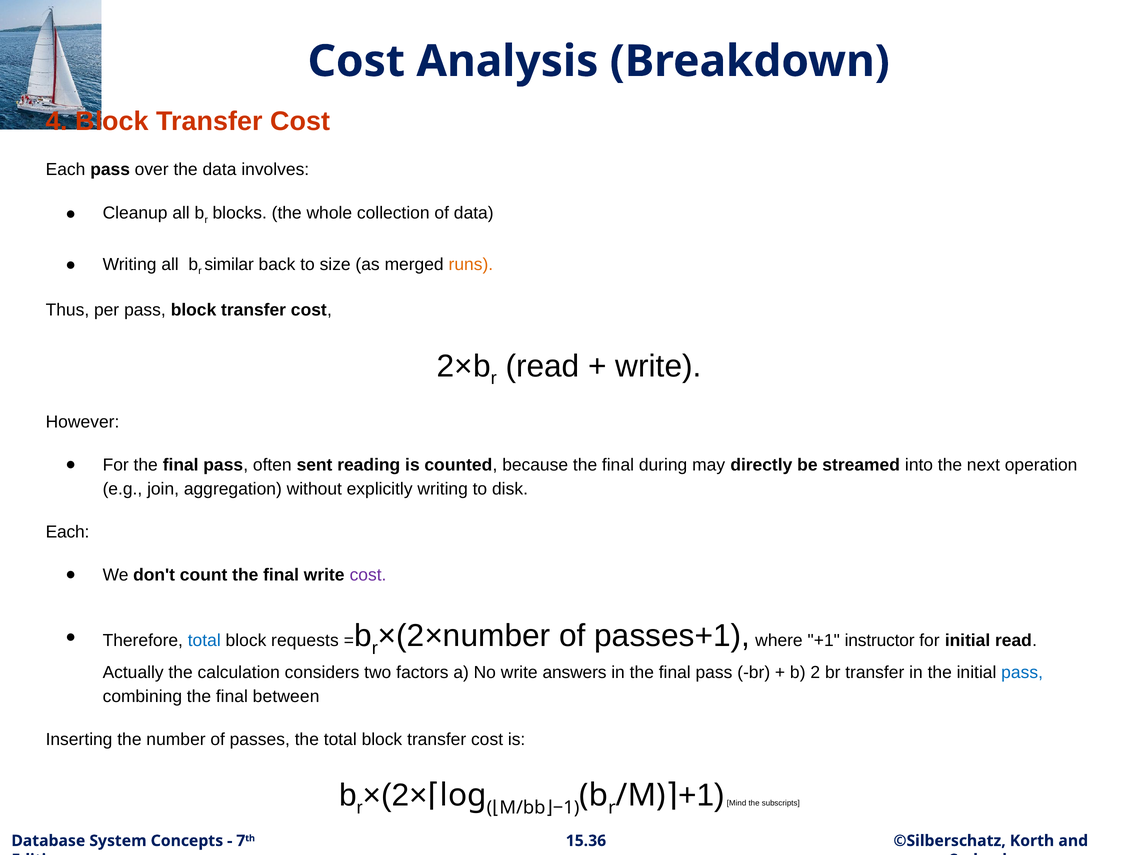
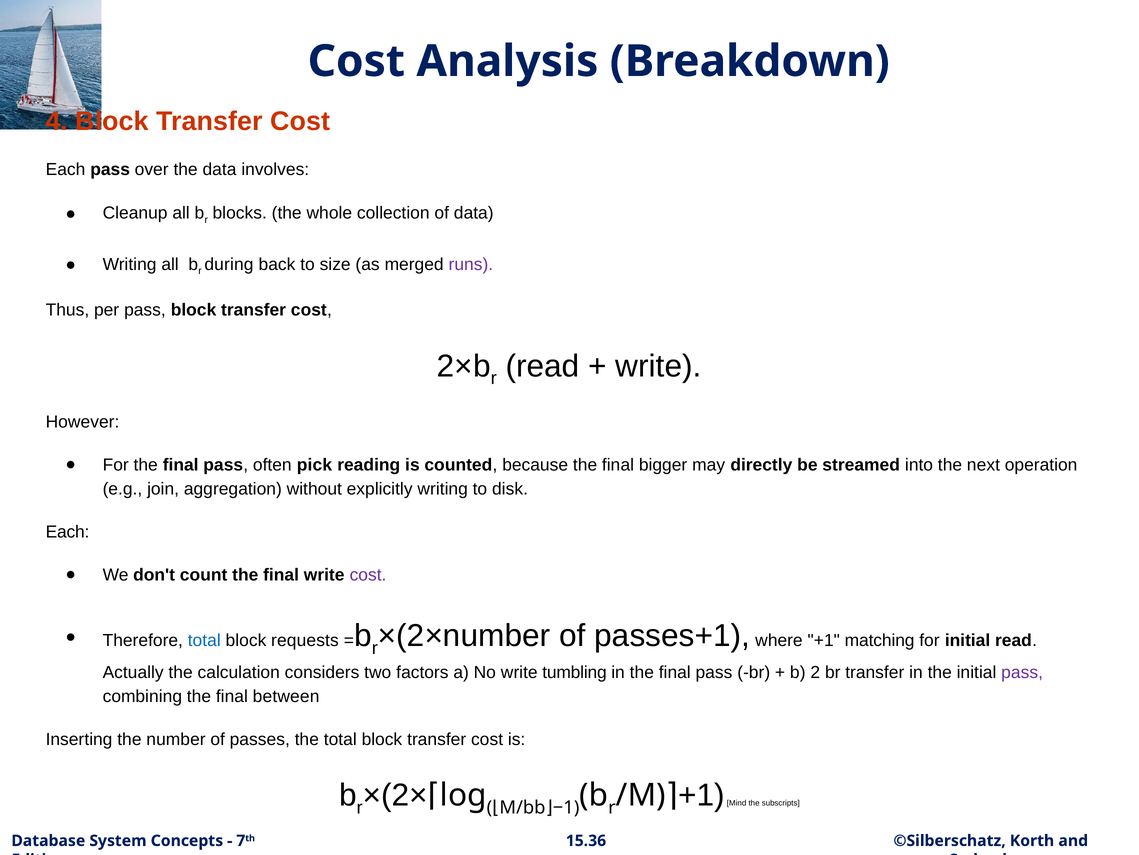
similar: similar -> during
runs colour: orange -> purple
sent: sent -> pick
during: during -> bigger
instructor: instructor -> matching
answers: answers -> tumbling
pass at (1022, 672) colour: blue -> purple
